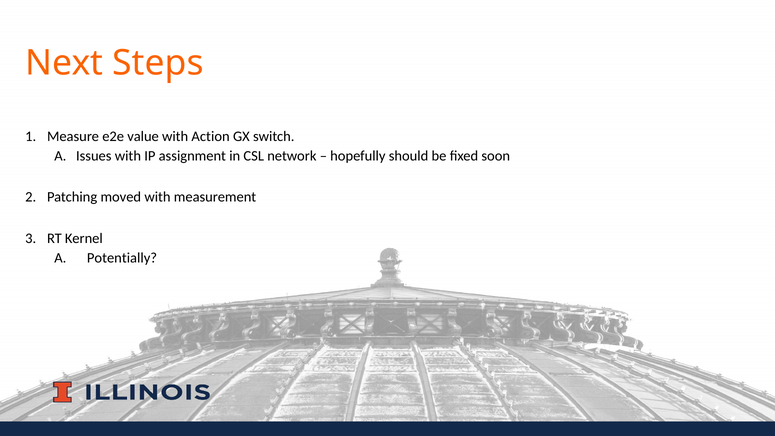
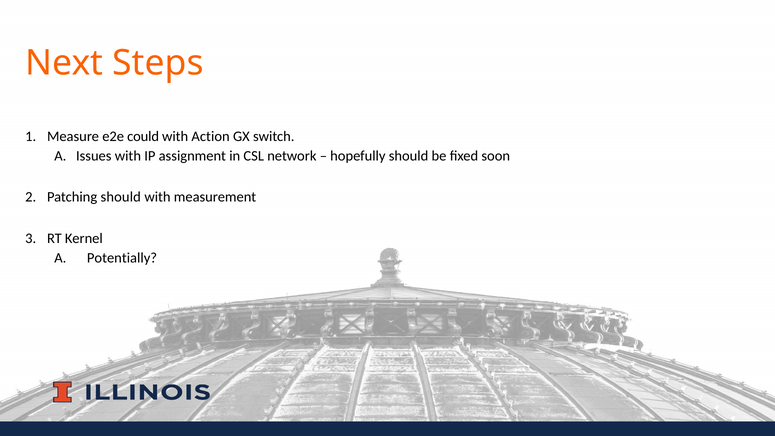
value: value -> could
Patching moved: moved -> should
